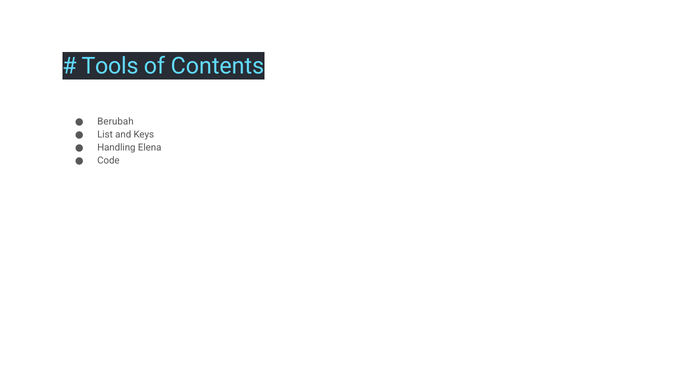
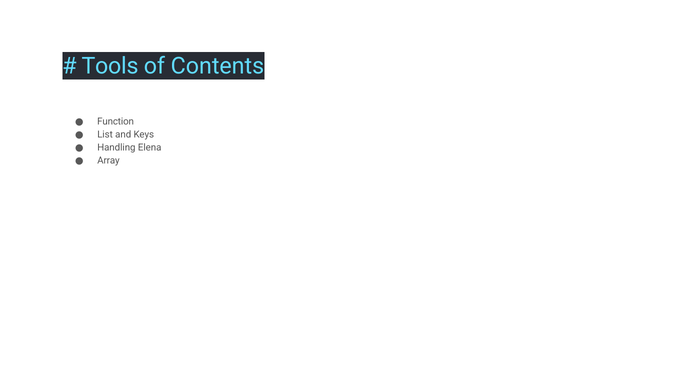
Berubah: Berubah -> Function
Code: Code -> Array
